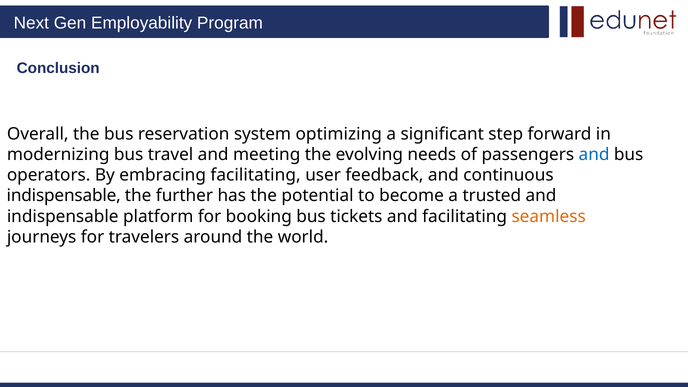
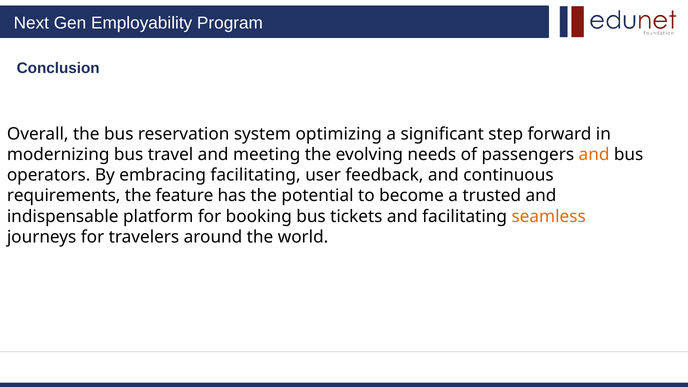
and at (594, 155) colour: blue -> orange
indispensable at (64, 196): indispensable -> requirements
further: further -> feature
